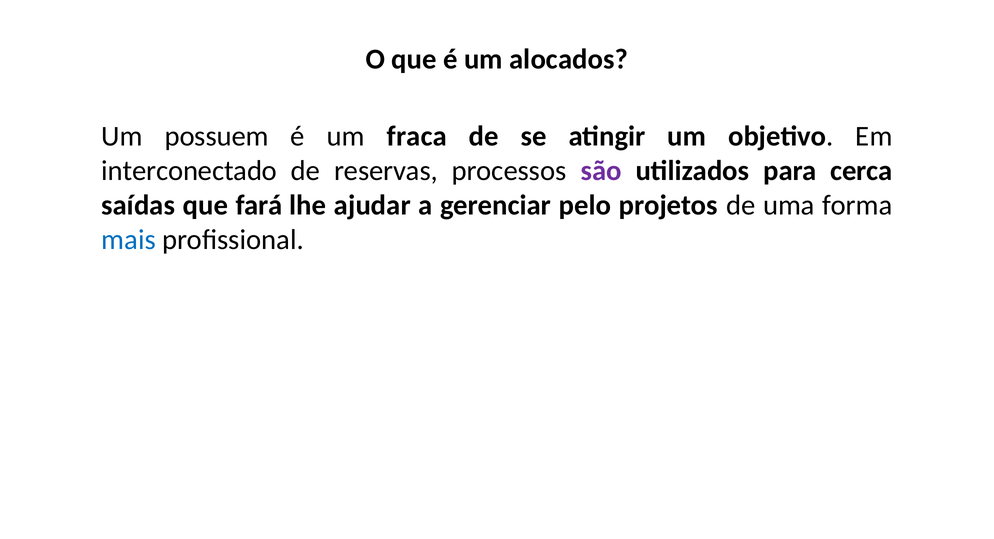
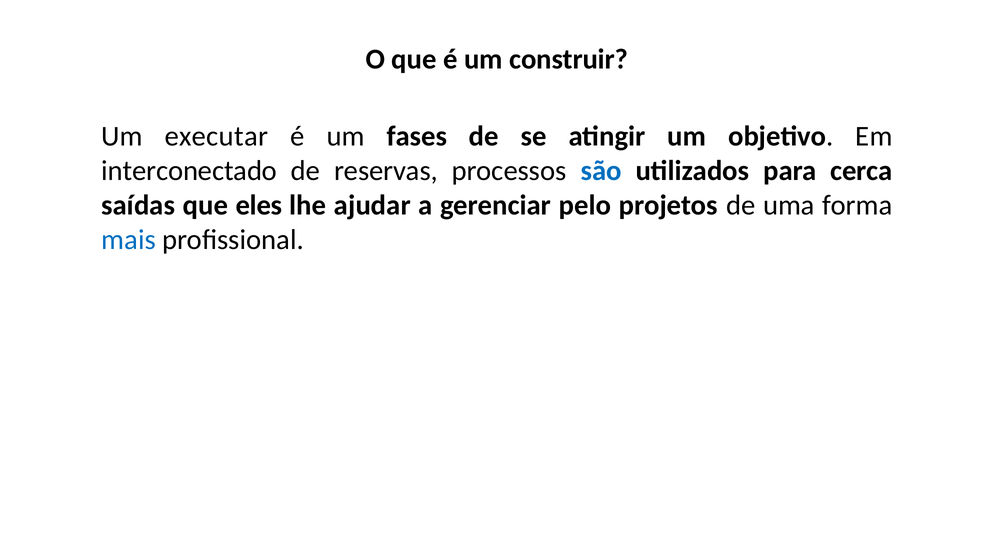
alocados: alocados -> construir
possuem: possuem -> executar
fraca: fraca -> fases
são colour: purple -> blue
fará: fará -> eles
